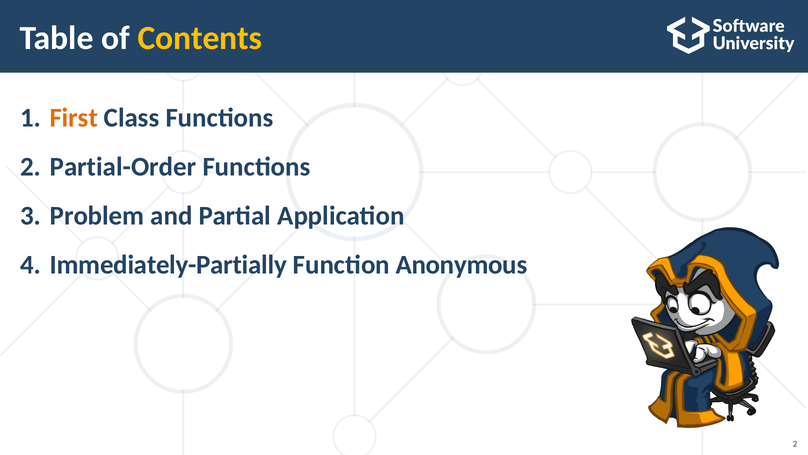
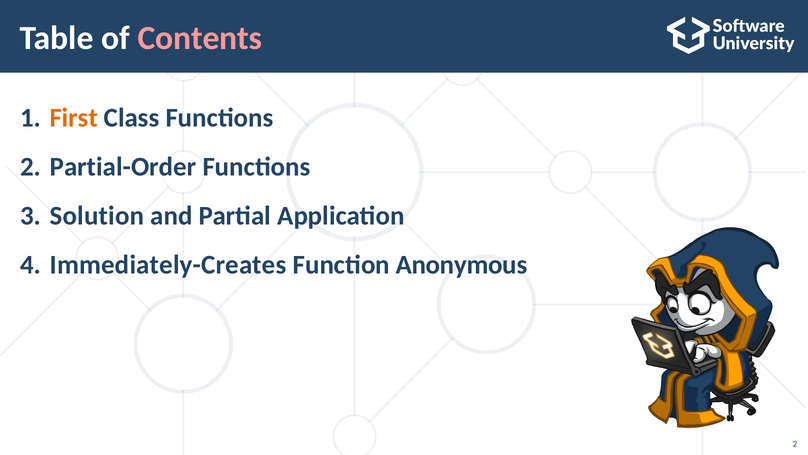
Contents colour: yellow -> pink
Problem: Problem -> Solution
Immediately-Partially: Immediately-Partially -> Immediately-Creates
